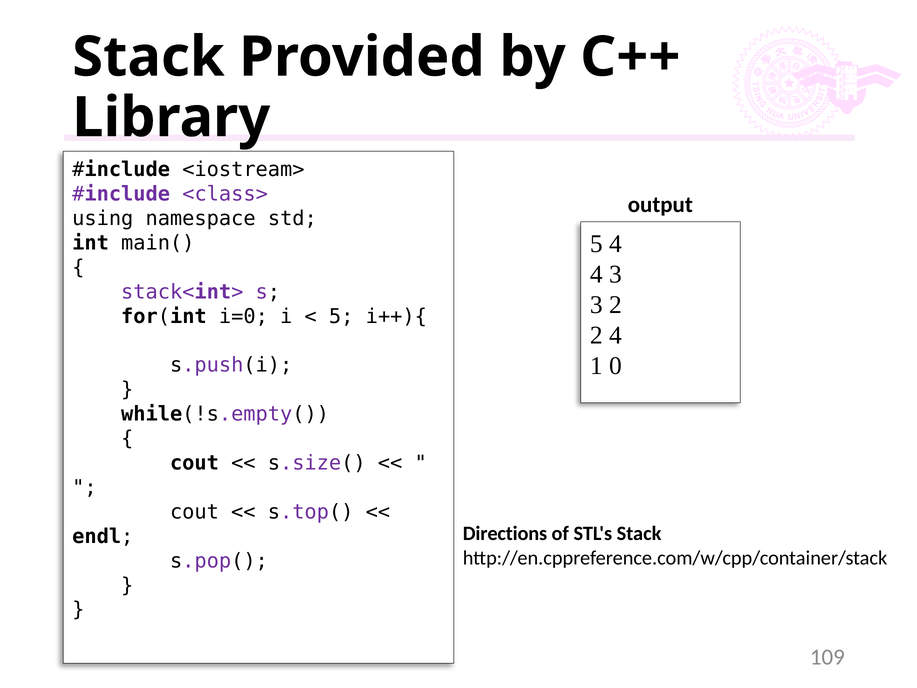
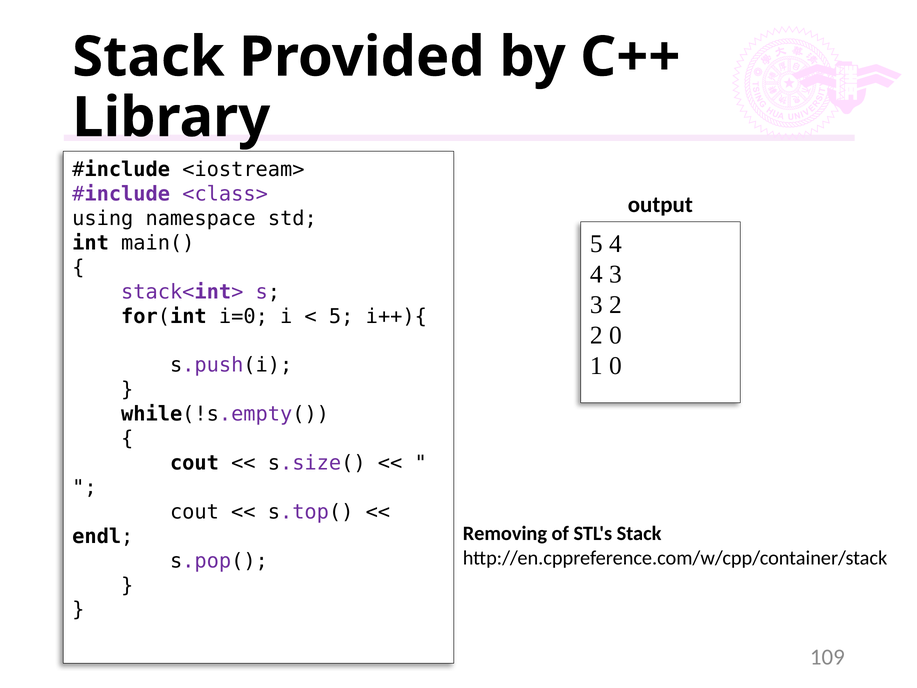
2 4: 4 -> 0
Directions: Directions -> Removing
